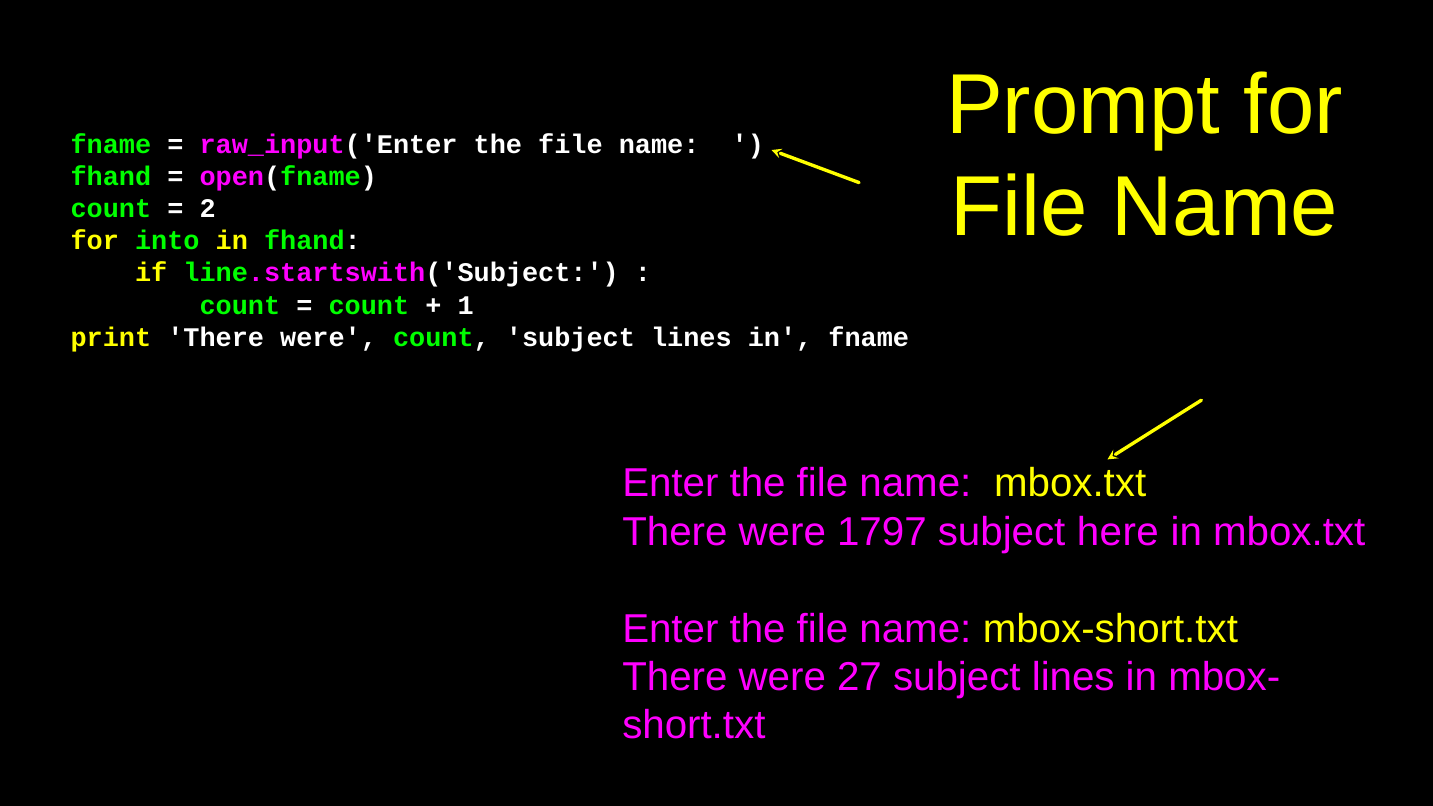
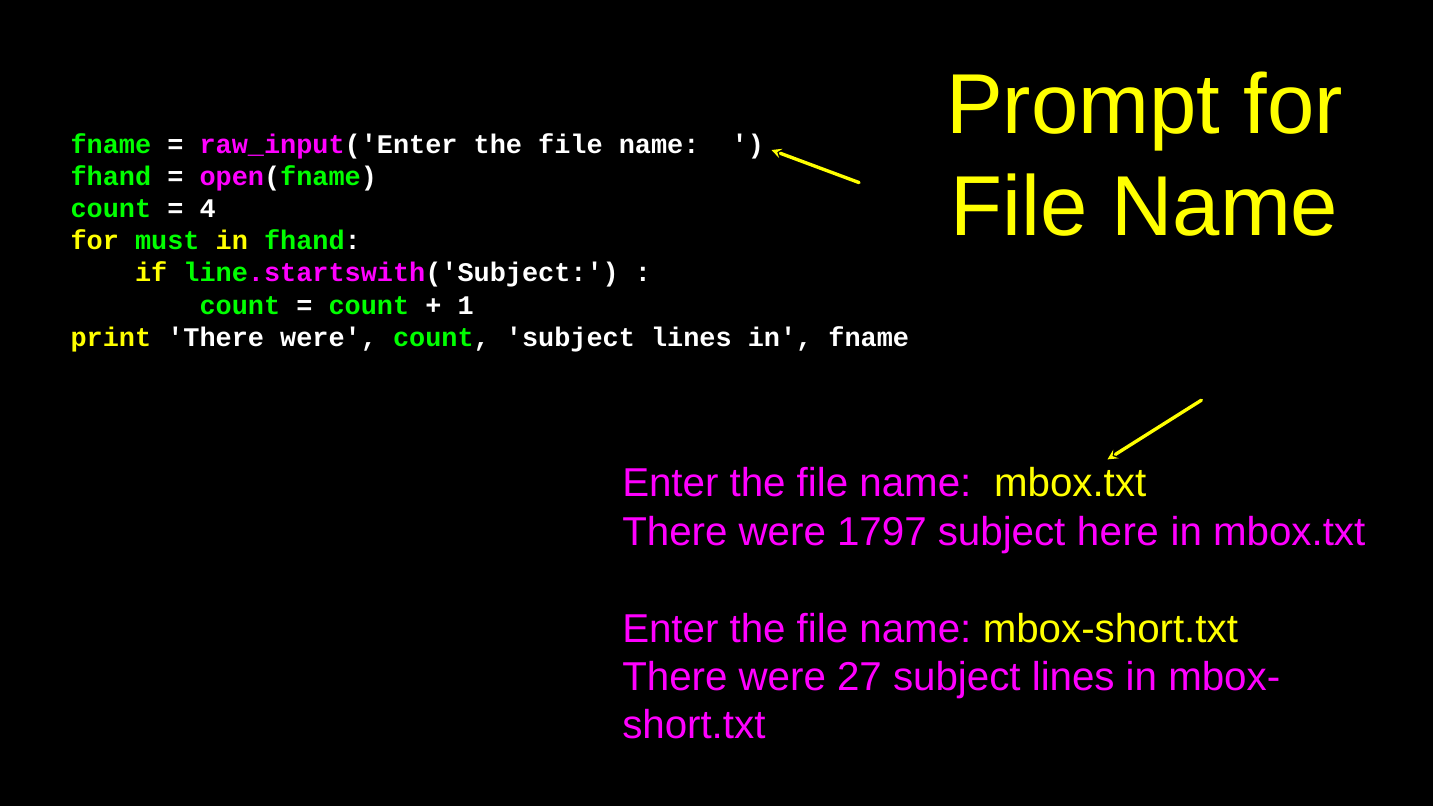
2: 2 -> 4
into: into -> must
